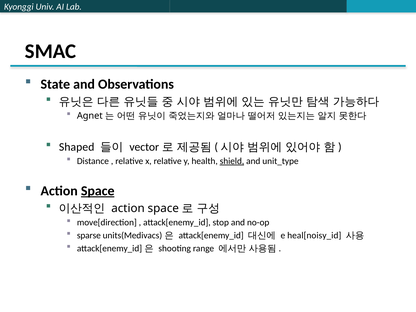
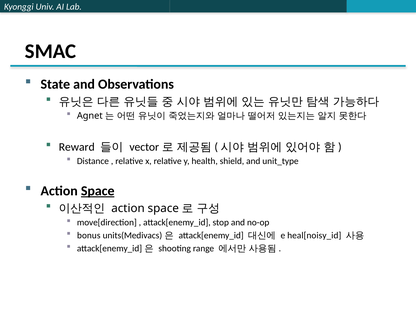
Shaped: Shaped -> Reward
shield underline: present -> none
sparse: sparse -> bonus
